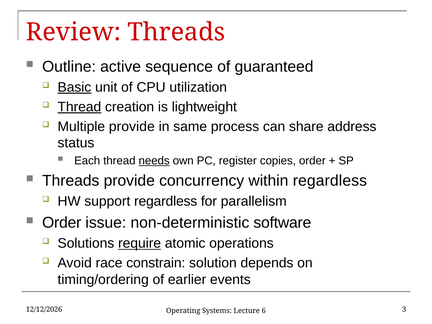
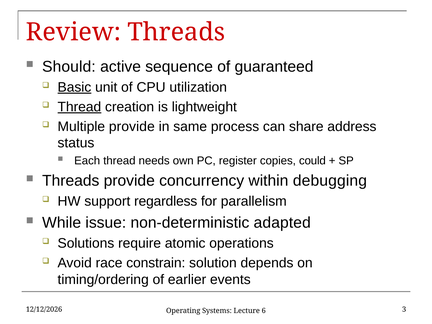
Outline: Outline -> Should
needs underline: present -> none
copies order: order -> could
within regardless: regardless -> debugging
Order at (62, 223): Order -> While
software: software -> adapted
require underline: present -> none
